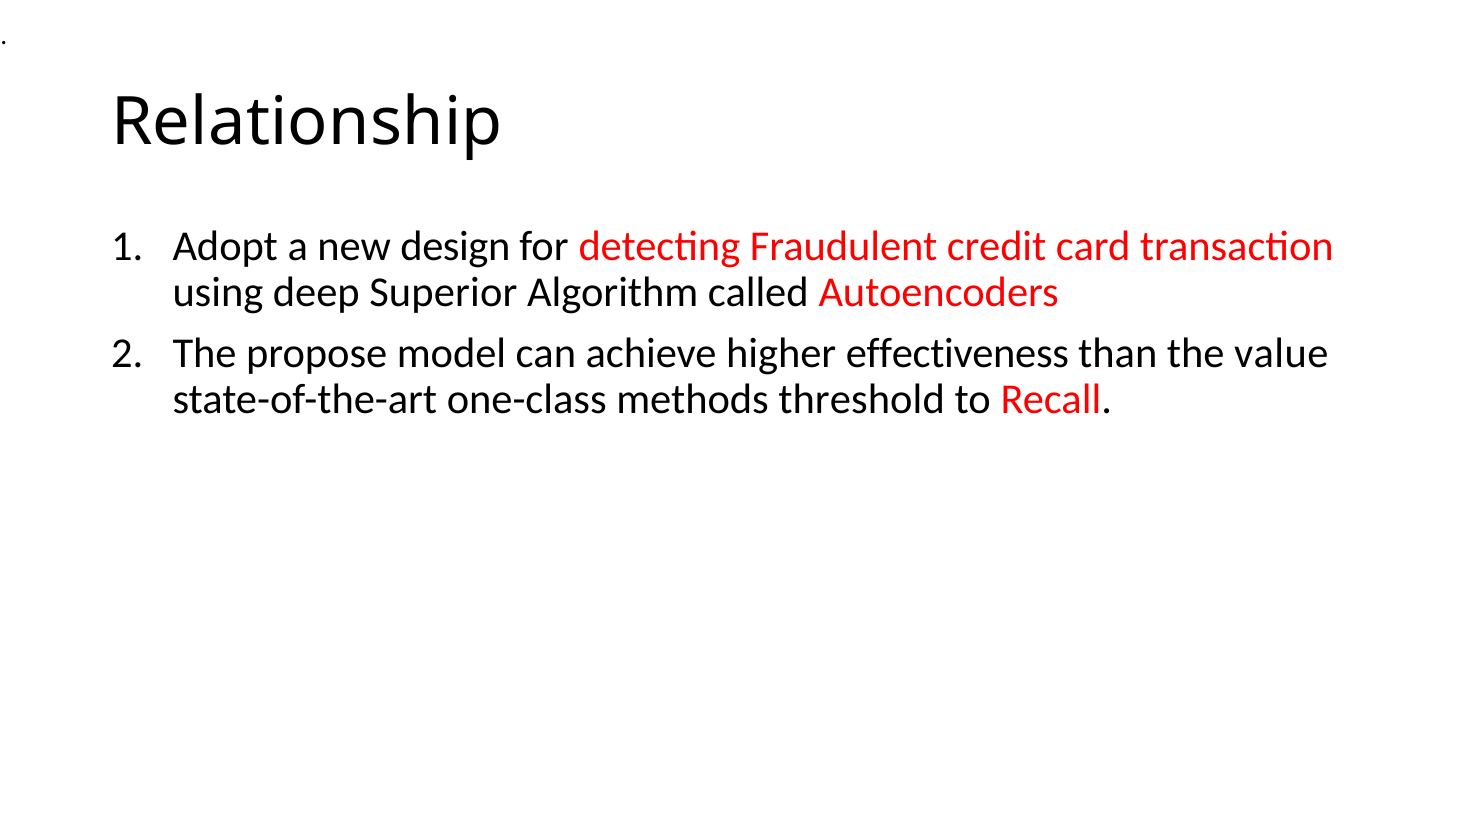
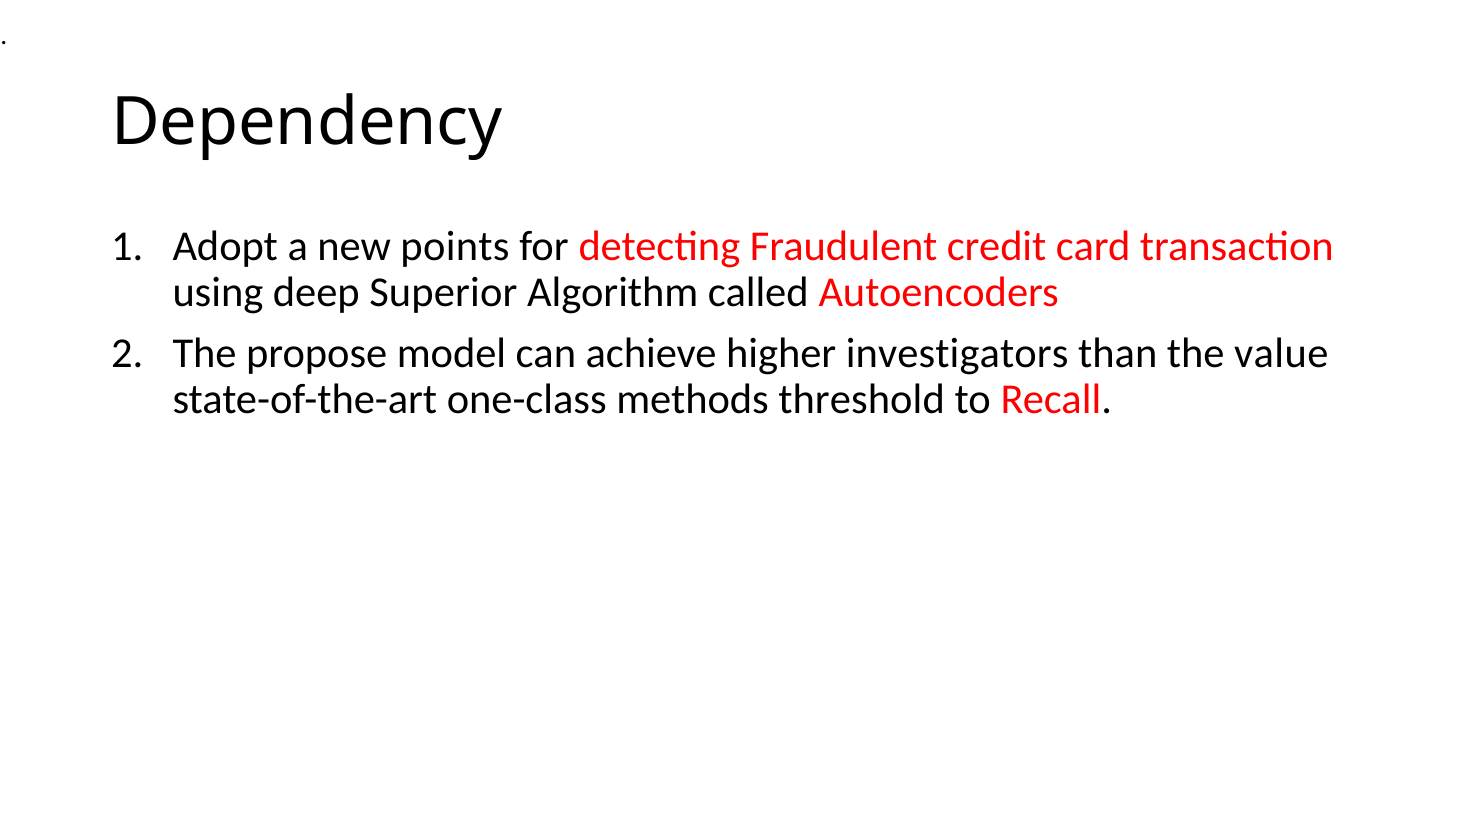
Relationship: Relationship -> Dependency
new design: design -> points
higher effectiveness: effectiveness -> investigators
